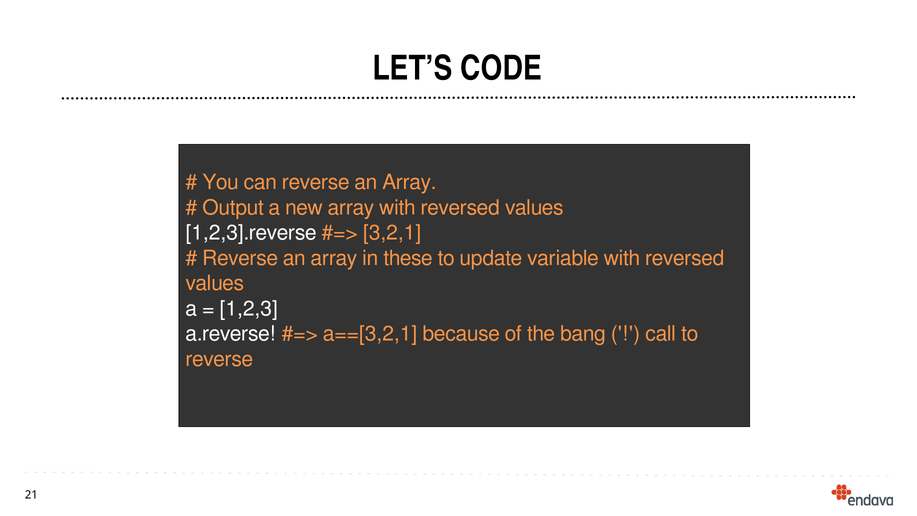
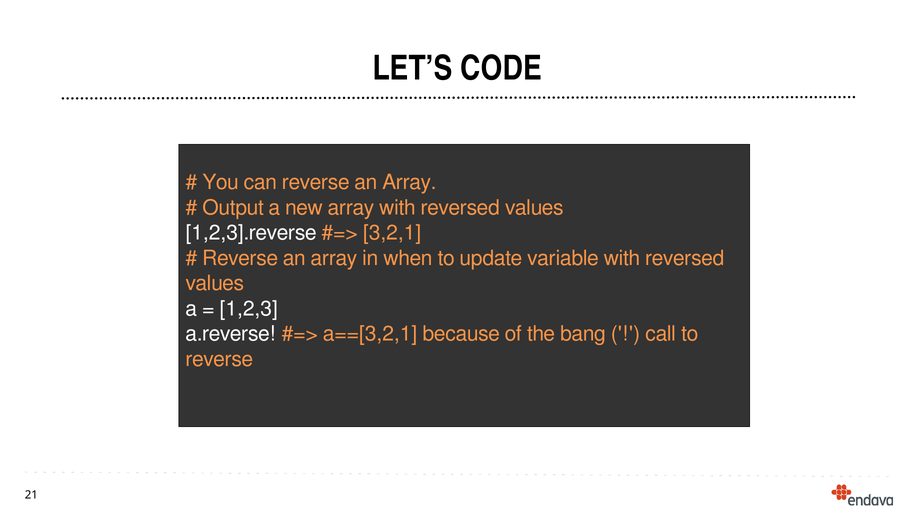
these: these -> when
